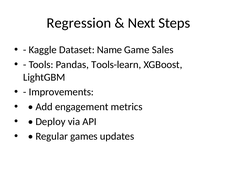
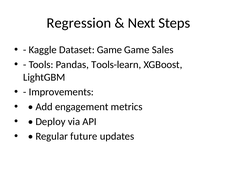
Dataset Name: Name -> Game
games: games -> future
